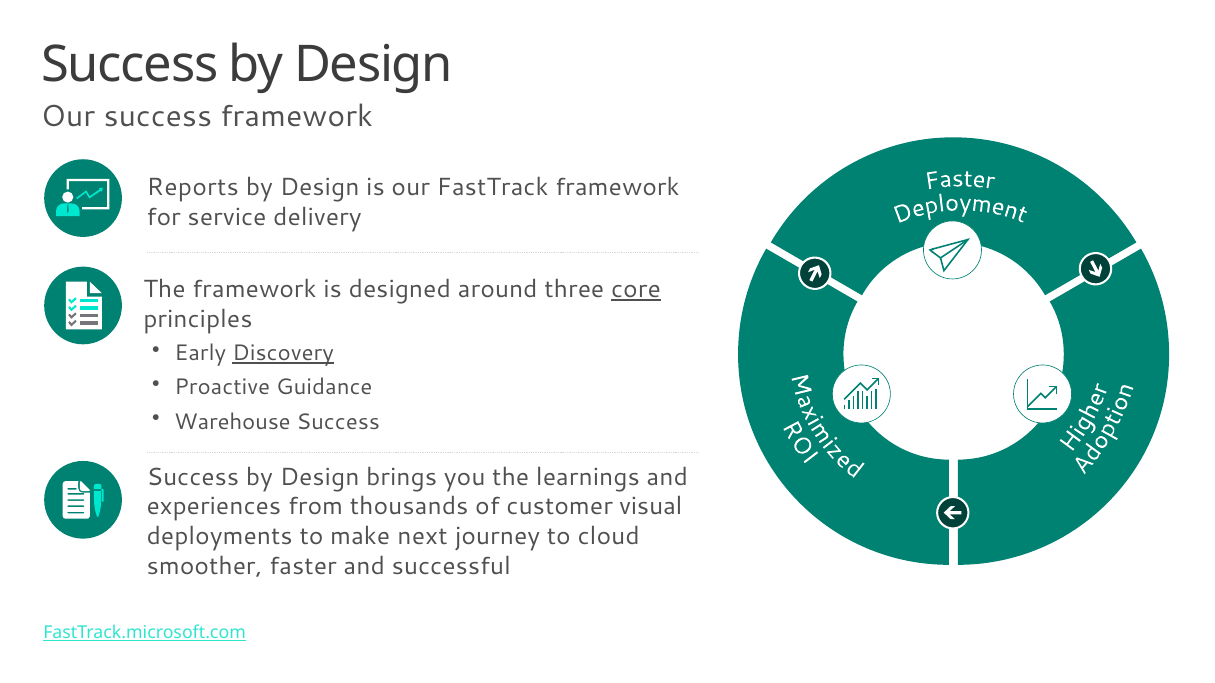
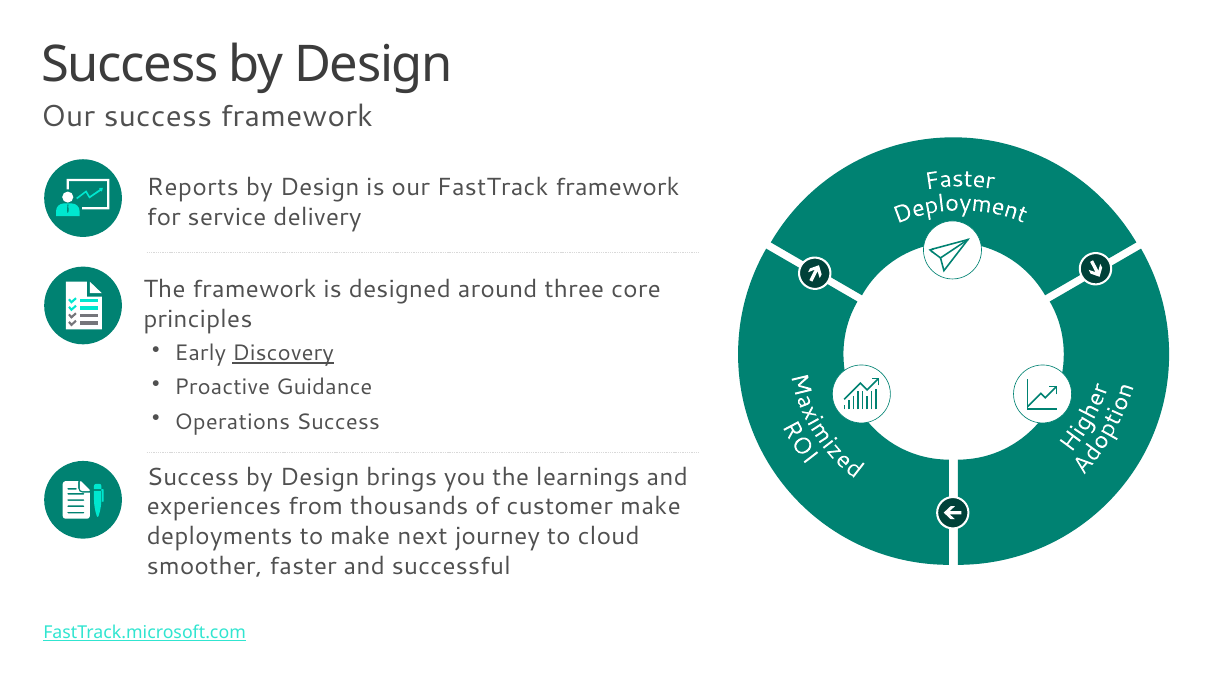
core underline: present -> none
Warehouse: Warehouse -> Operations
customer visual: visual -> make
